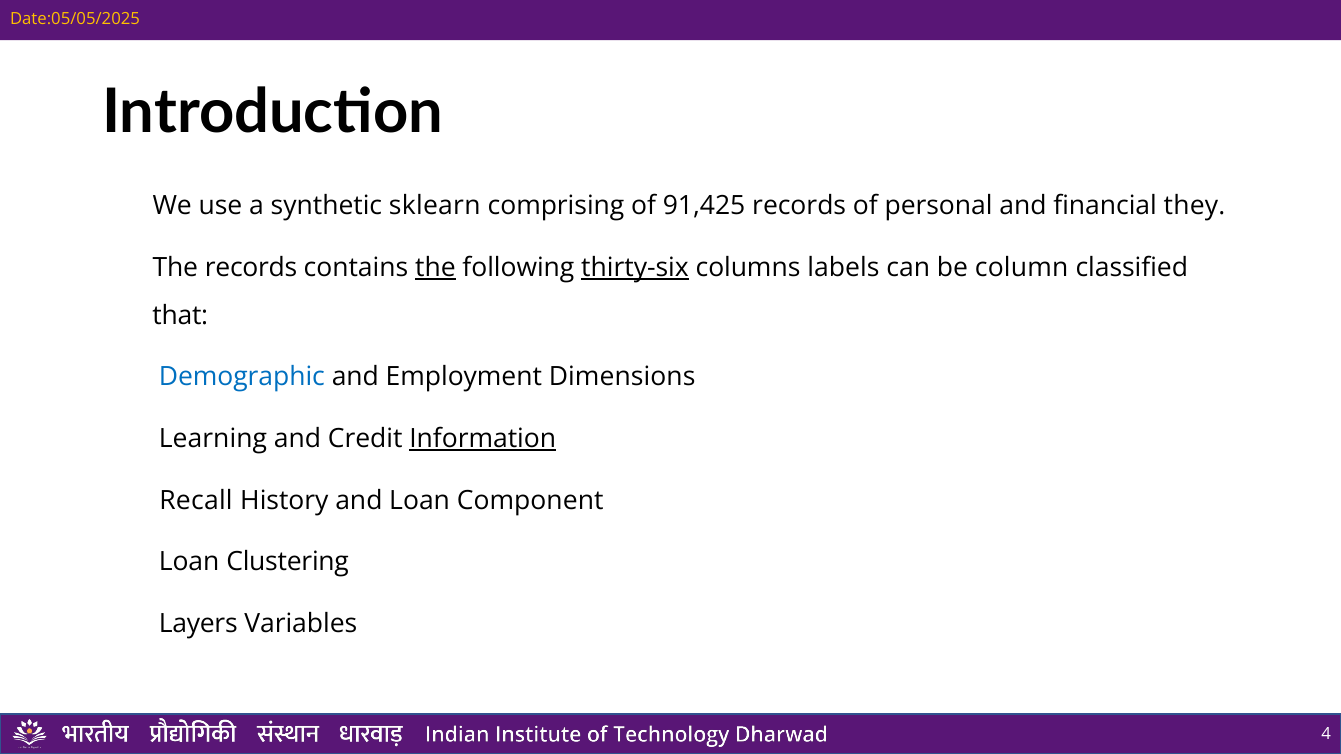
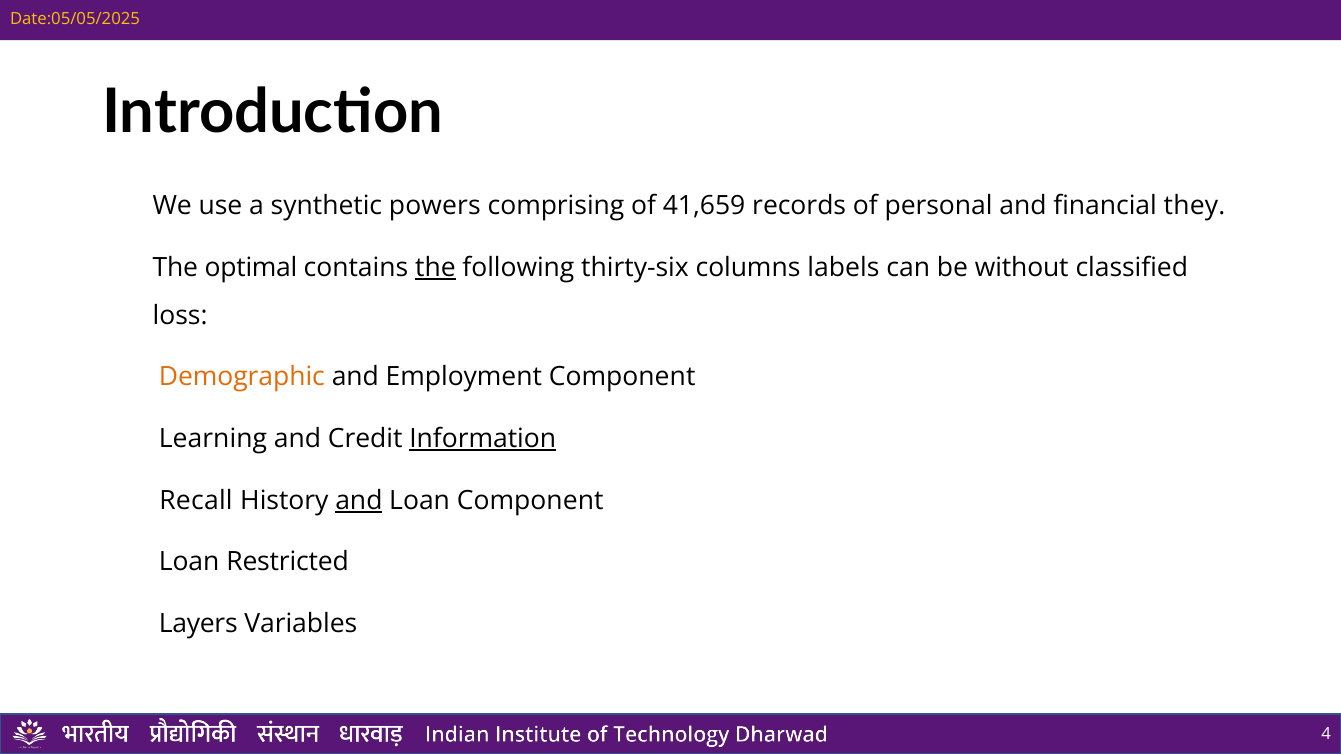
sklearn: sklearn -> powers
91,425: 91,425 -> 41,659
The records: records -> optimal
thirty-six underline: present -> none
column: column -> without
that: that -> loss
Demographic colour: blue -> orange
Employment Dimensions: Dimensions -> Component
and at (359, 501) underline: none -> present
Clustering: Clustering -> Restricted
